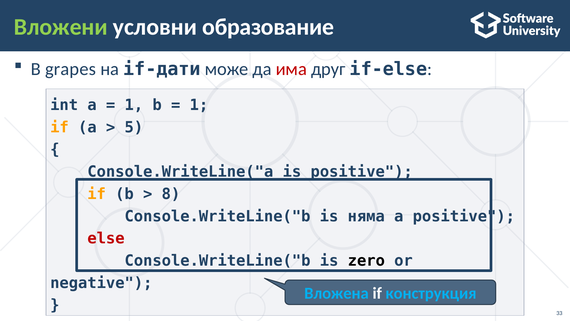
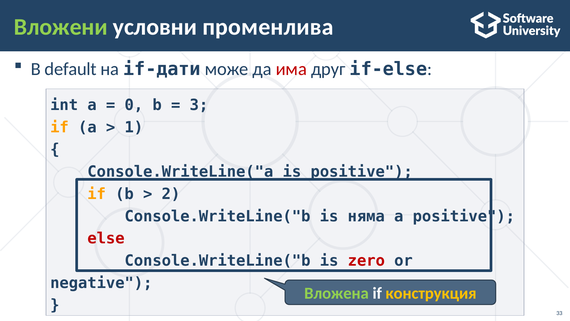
образование: образование -> променлива
grapes: grapes -> default
1 at (134, 105): 1 -> 0
1 at (199, 105): 1 -> 3
5: 5 -> 1
8: 8 -> 2
zero colour: black -> red
Вложена colour: light blue -> light green
конструкция colour: light blue -> yellow
